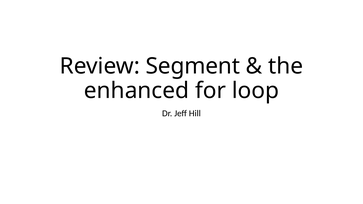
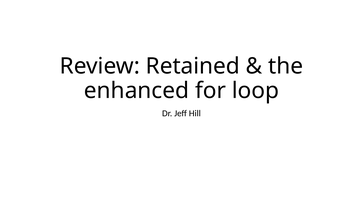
Segment: Segment -> Retained
